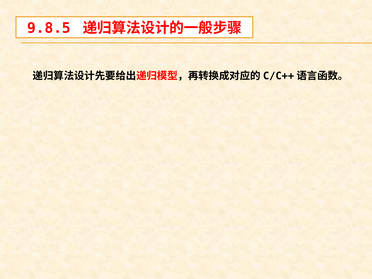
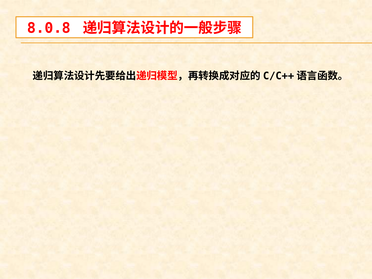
9.8.5: 9.8.5 -> 8.0.8
